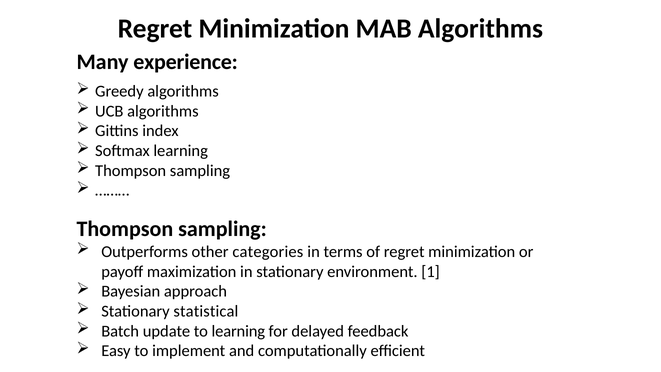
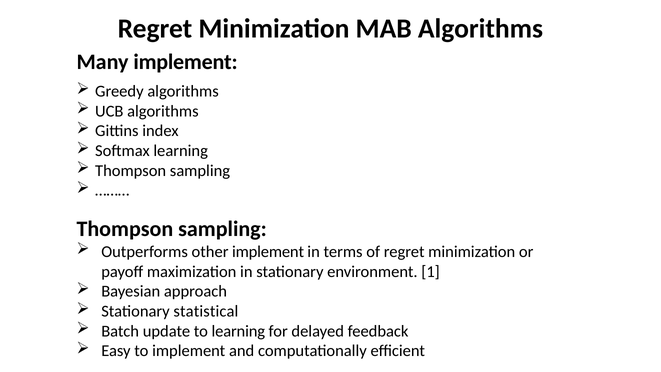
Many experience: experience -> implement
other categories: categories -> implement
